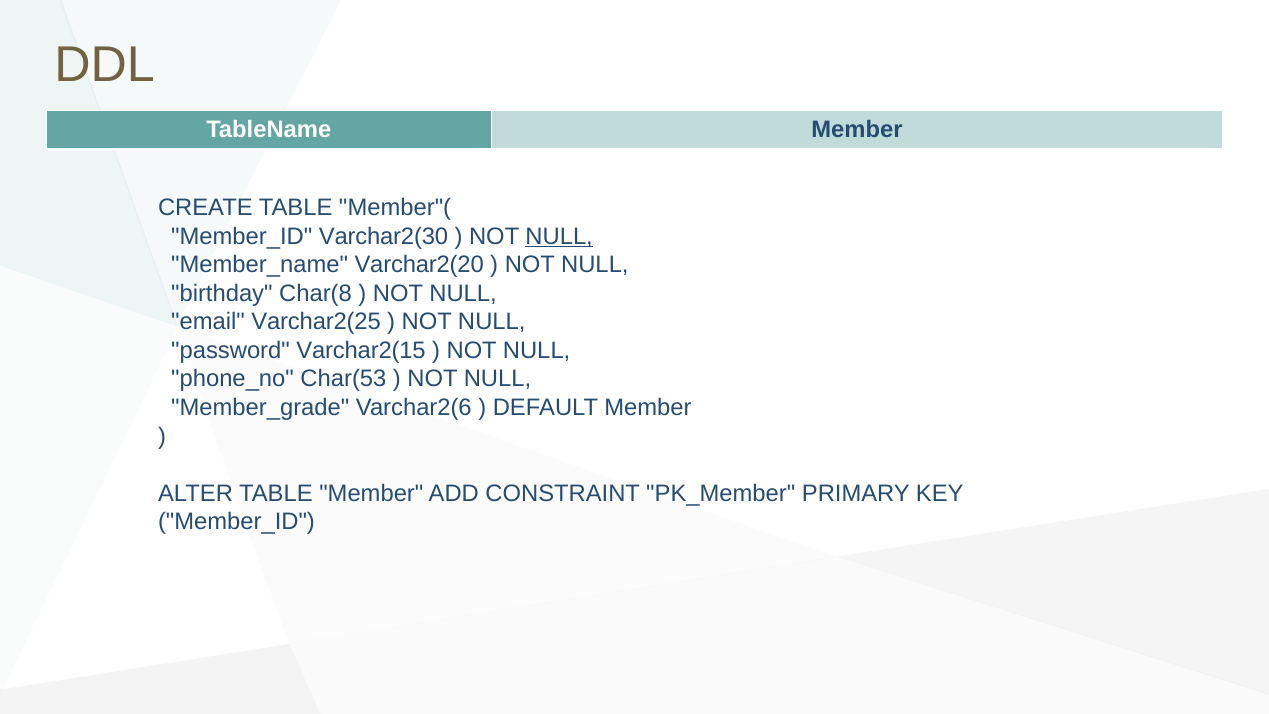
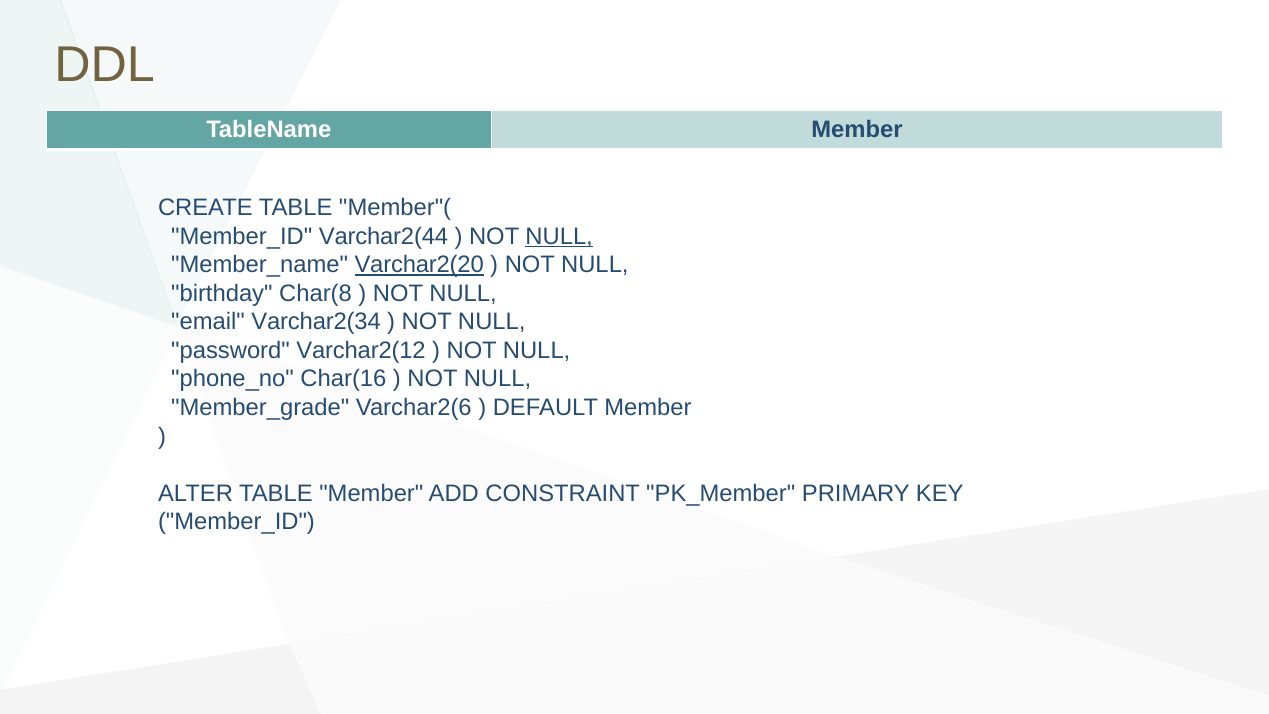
Varchar2(30: Varchar2(30 -> Varchar2(44
Varchar2(20 underline: none -> present
Varchar2(25: Varchar2(25 -> Varchar2(34
Varchar2(15: Varchar2(15 -> Varchar2(12
Char(53: Char(53 -> Char(16
